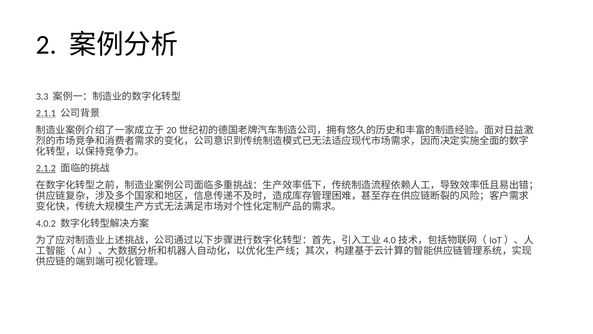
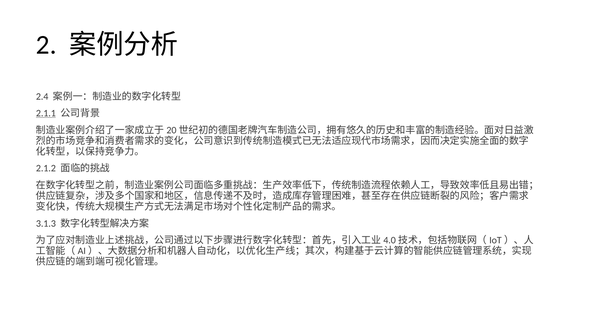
3.3: 3.3 -> 2.4
2.1.2 underline: present -> none
4.0.2: 4.0.2 -> 3.1.3
